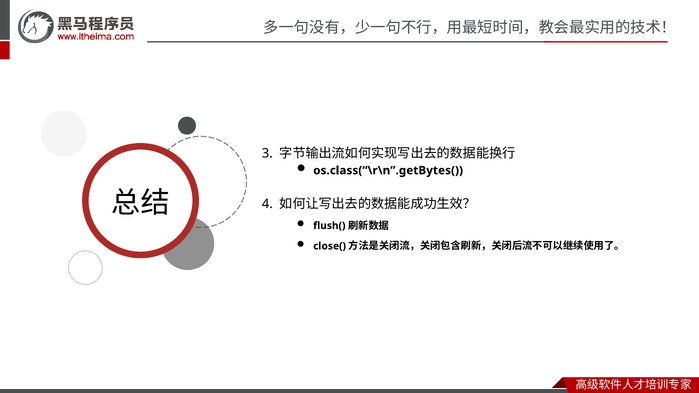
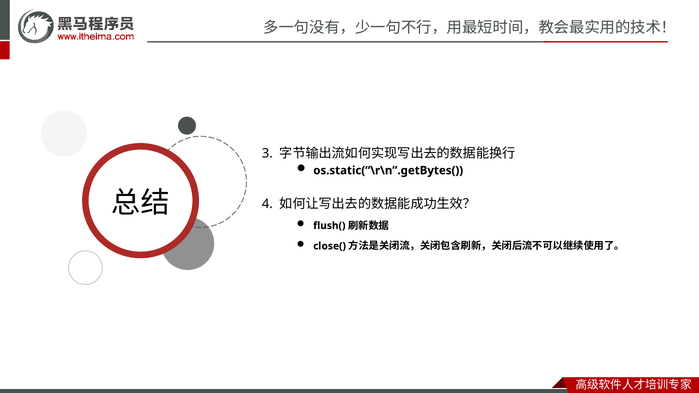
os.class(“\r\n”.getBytes(: os.class(“\r\n”.getBytes( -> os.static(“\r\n”.getBytes(
